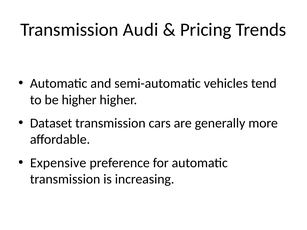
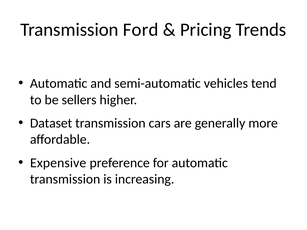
Audi: Audi -> Ford
be higher: higher -> sellers
